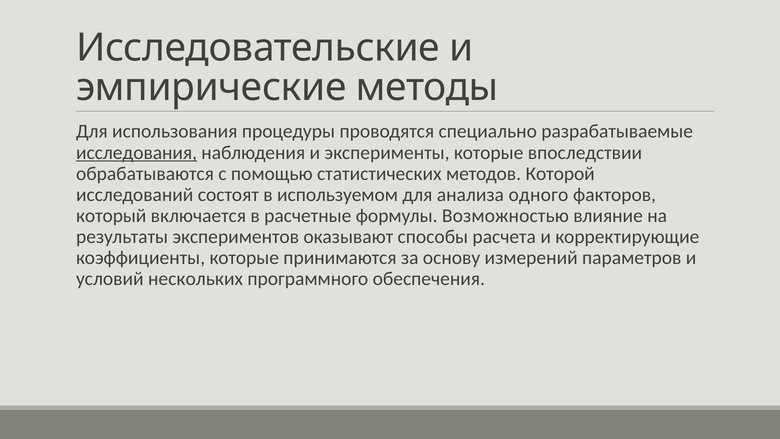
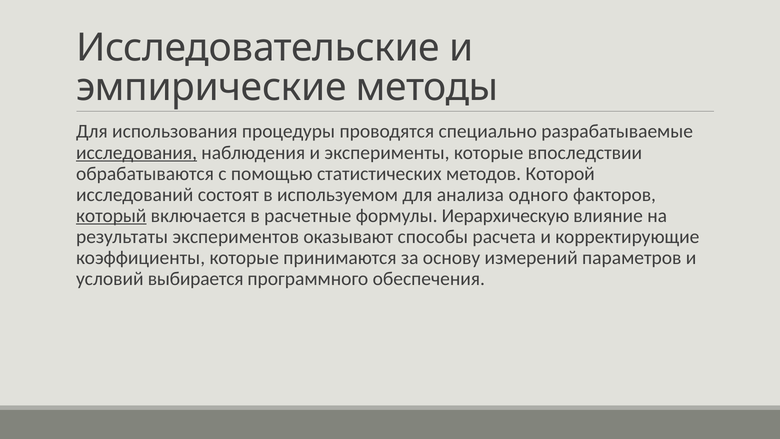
который underline: none -> present
Возможностью: Возможностью -> Иерархическую
нескольких: нескольких -> выбирается
